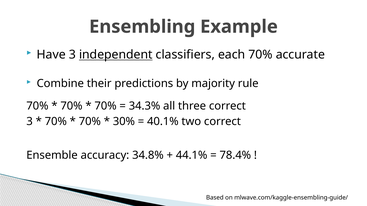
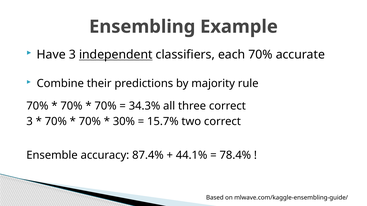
40.1%: 40.1% -> 15.7%
34.8%: 34.8% -> 87.4%
